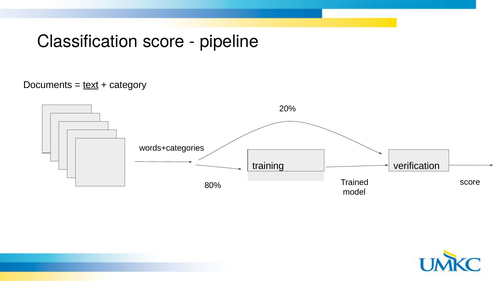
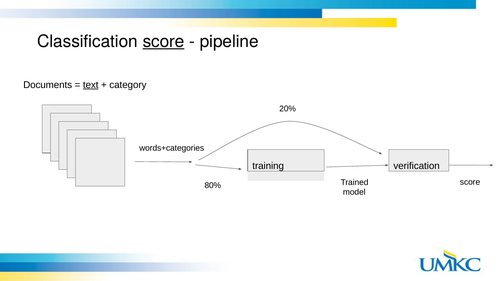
score at (164, 41) underline: none -> present
